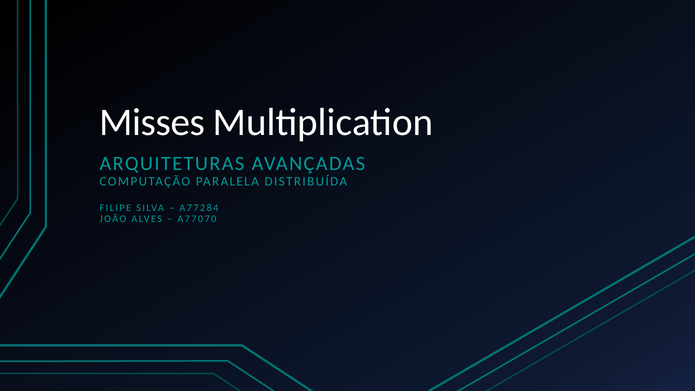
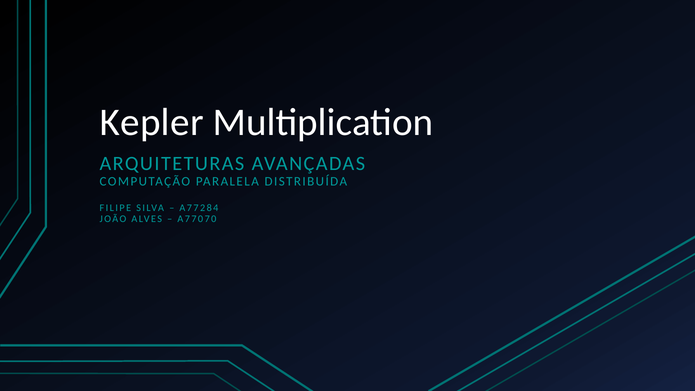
Misses: Misses -> Kepler
